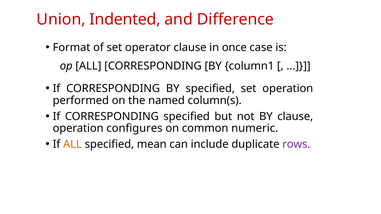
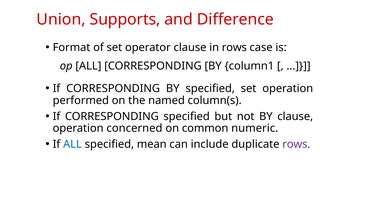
Indented: Indented -> Supports
in once: once -> rows
configures: configures -> concerned
ALL at (72, 144) colour: orange -> blue
